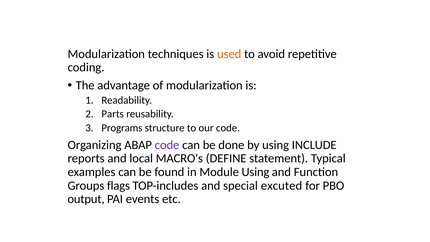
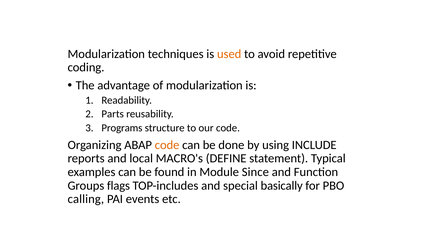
code at (167, 145) colour: purple -> orange
Module Using: Using -> Since
excuted: excuted -> basically
output: output -> calling
